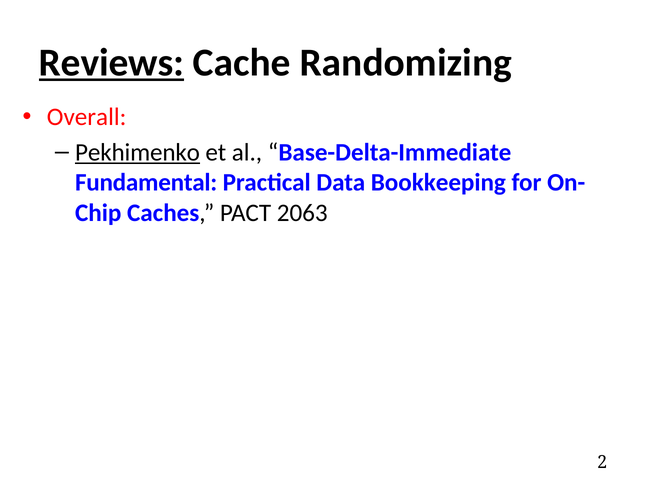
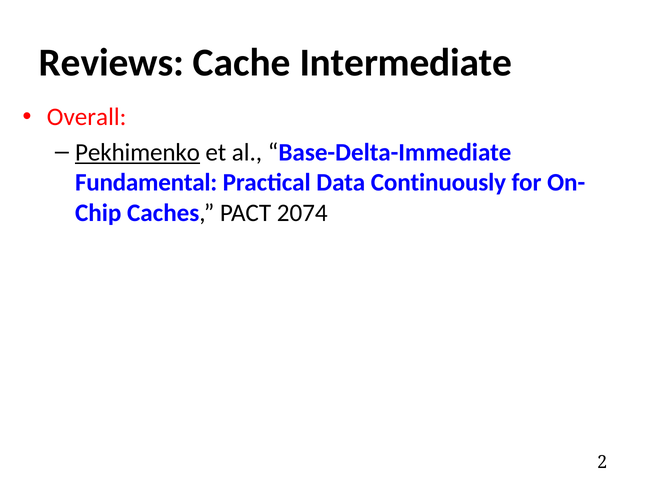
Reviews underline: present -> none
Randomizing: Randomizing -> Intermediate
Bookkeeping: Bookkeeping -> Continuously
2063: 2063 -> 2074
